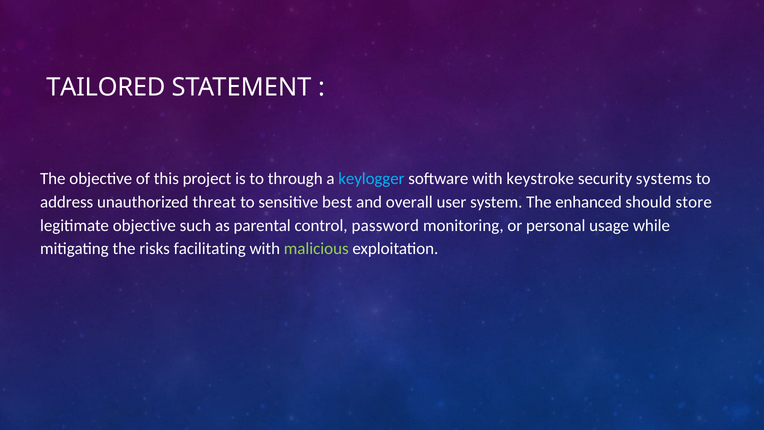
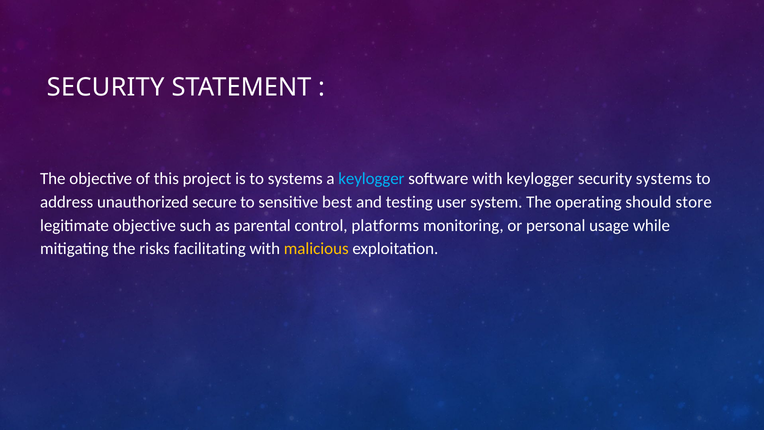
TAILORED at (106, 87): TAILORED -> SECURITY
to through: through -> systems
with keystroke: keystroke -> keylogger
threat: threat -> secure
overall: overall -> testing
enhanced: enhanced -> operating
password: password -> platforms
malicious colour: light green -> yellow
